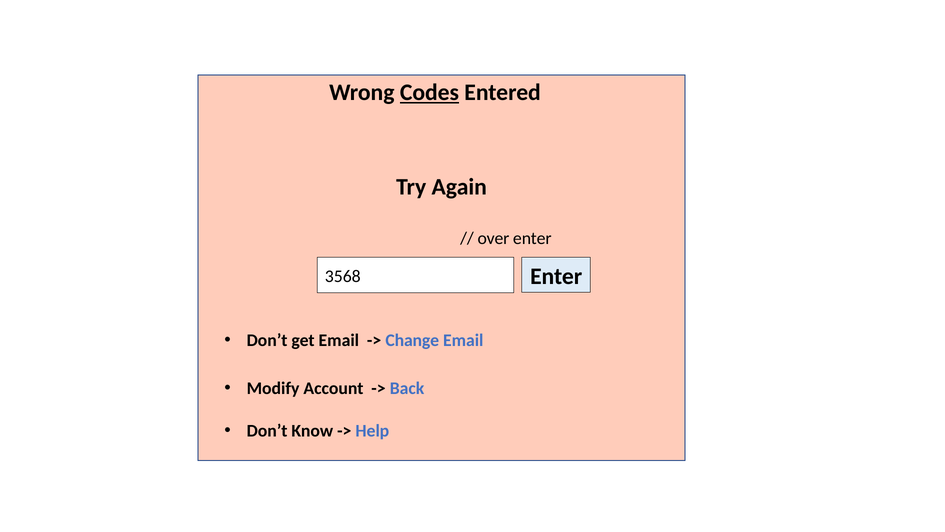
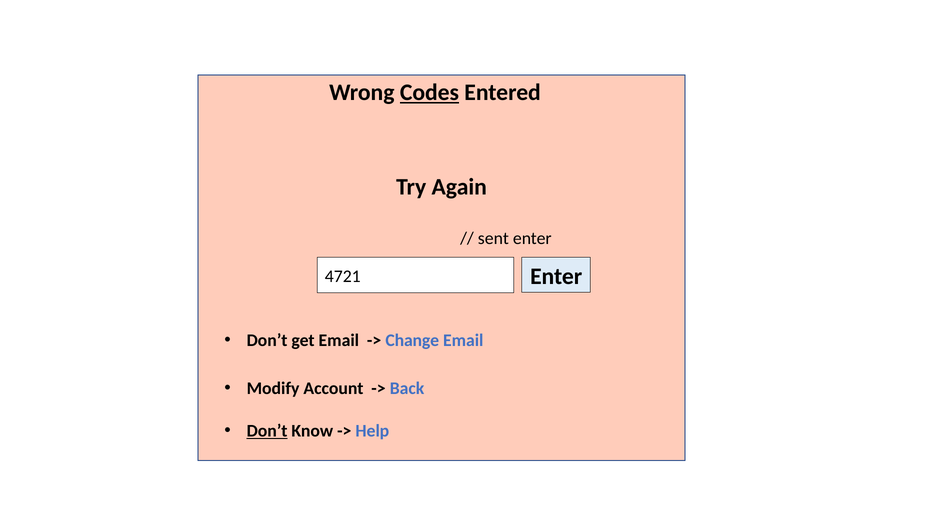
over: over -> sent
3568: 3568 -> 4721
Don’t at (267, 431) underline: none -> present
